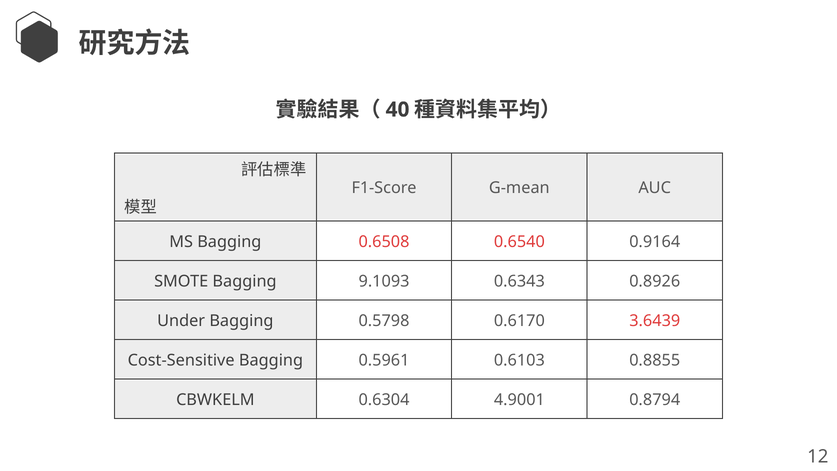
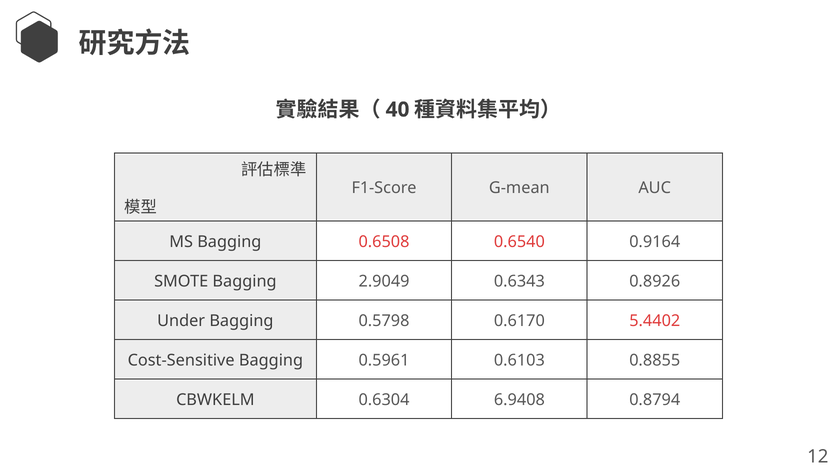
9.1093: 9.1093 -> 2.9049
3.6439: 3.6439 -> 5.4402
4.9001: 4.9001 -> 6.9408
